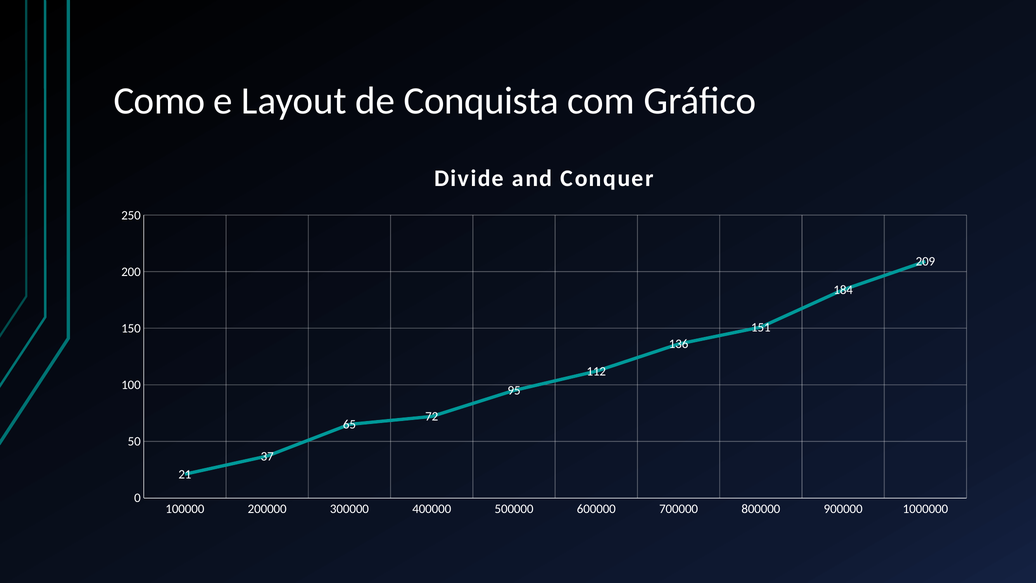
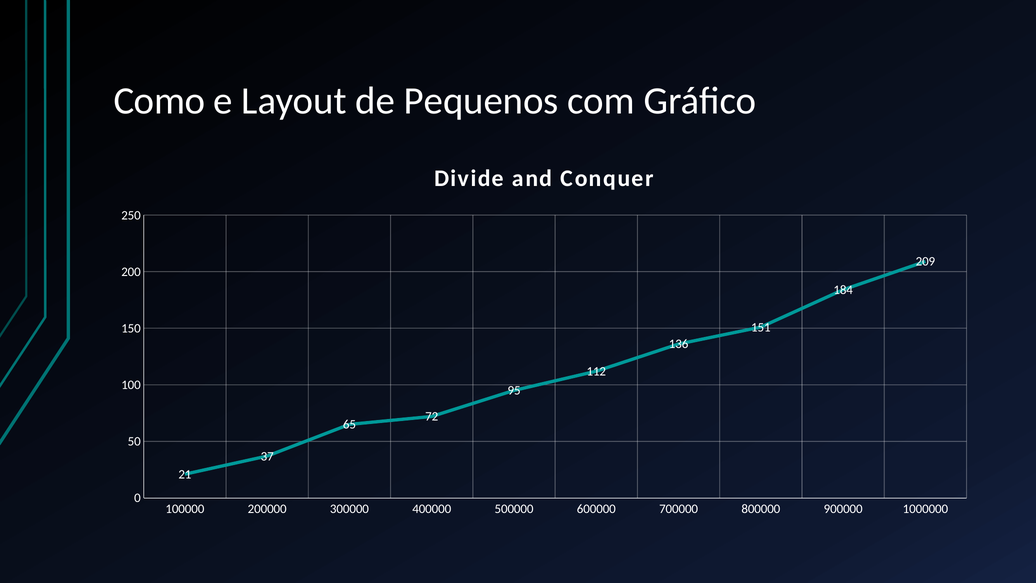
Conquista: Conquista -> Pequenos
